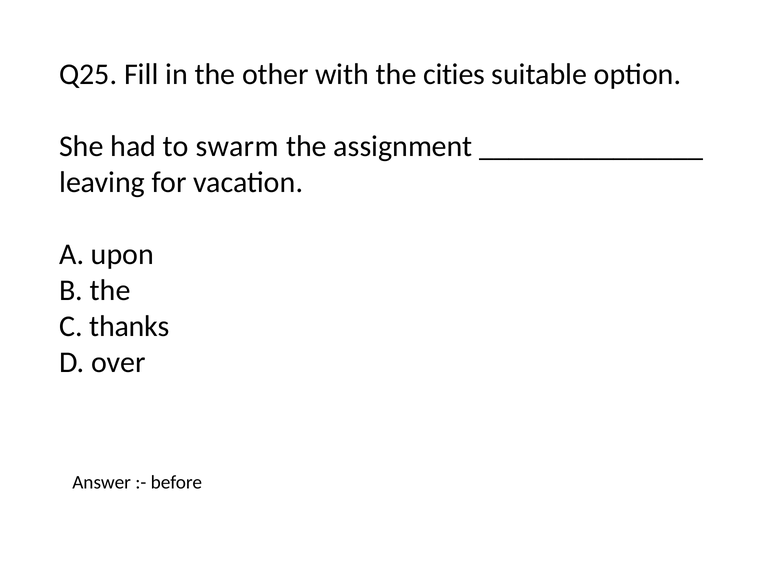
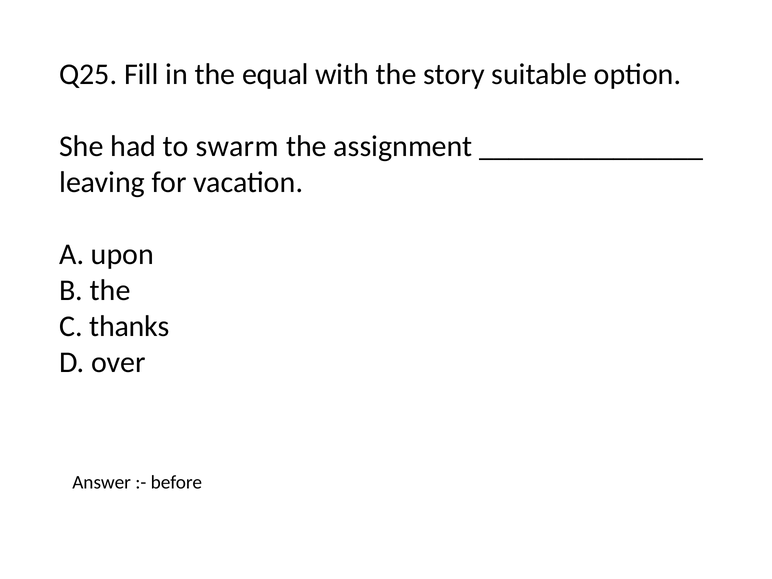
other: other -> equal
cities: cities -> story
